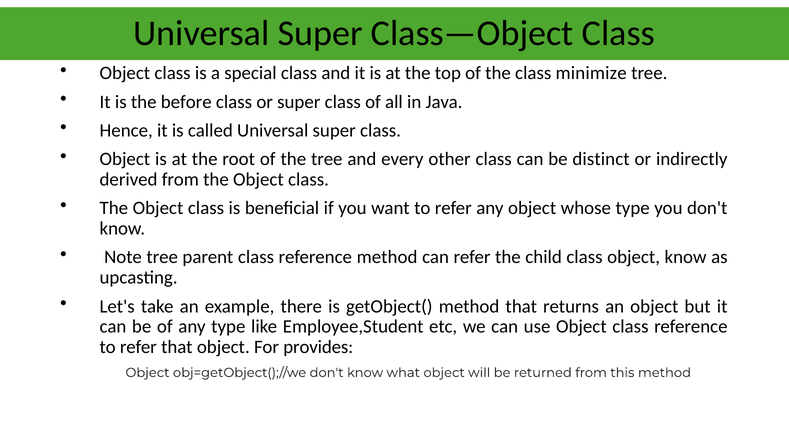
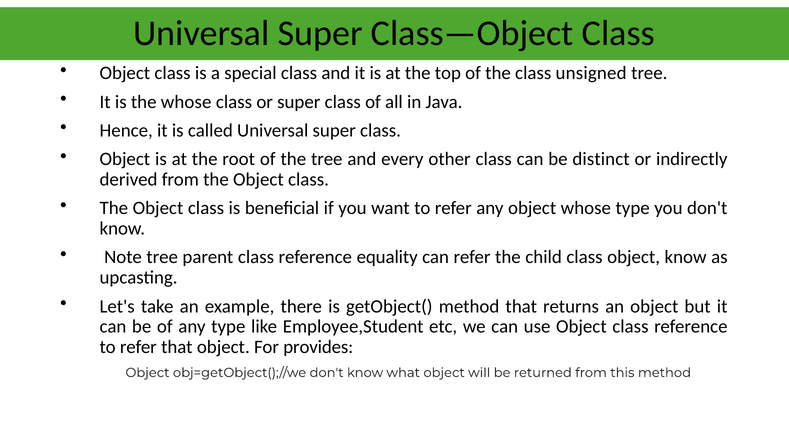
minimize: minimize -> unsigned
the before: before -> whose
reference method: method -> equality
